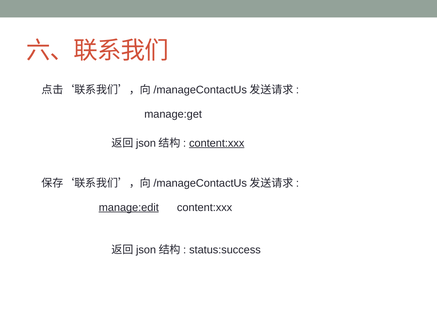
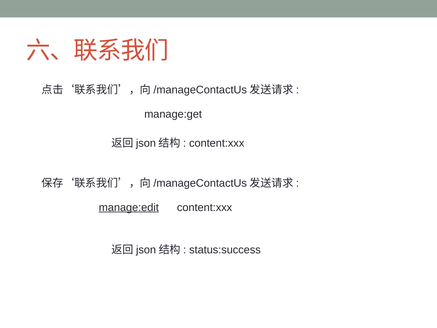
content:xxx at (217, 143) underline: present -> none
